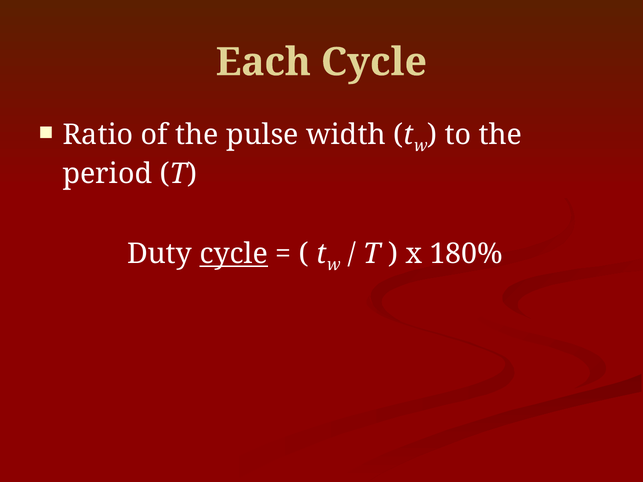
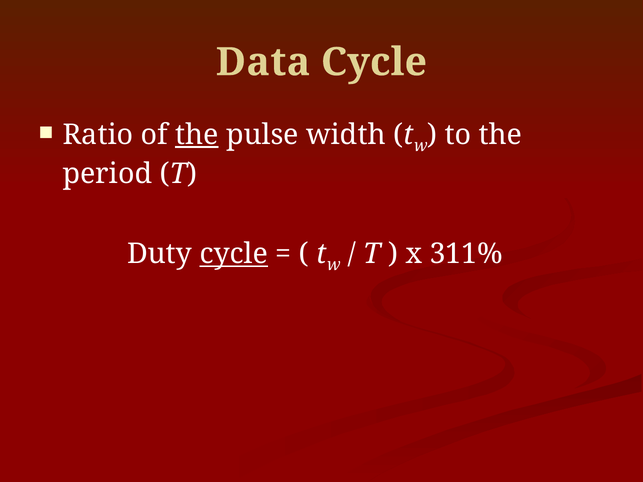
Each: Each -> Data
the at (197, 135) underline: none -> present
180%: 180% -> 311%
